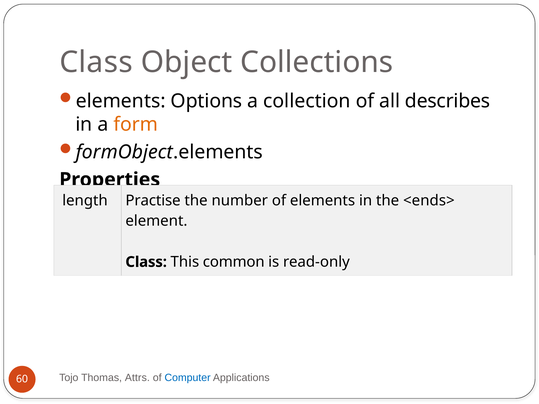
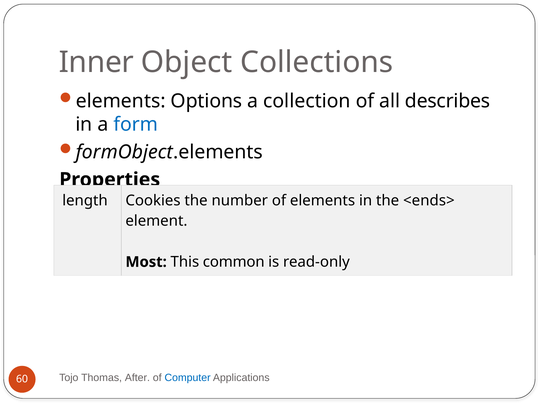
Class at (96, 62): Class -> Inner
form colour: orange -> blue
Practise: Practise -> Cookies
Class at (146, 262): Class -> Most
Attrs: Attrs -> After
